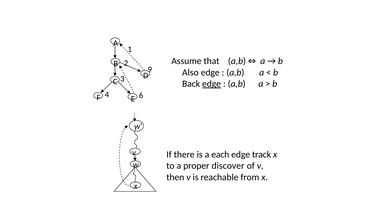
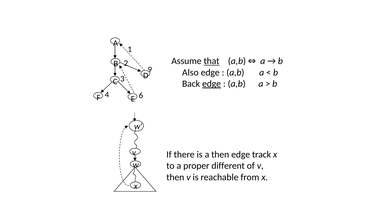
that underline: none -> present
a each: each -> then
discover: discover -> different
